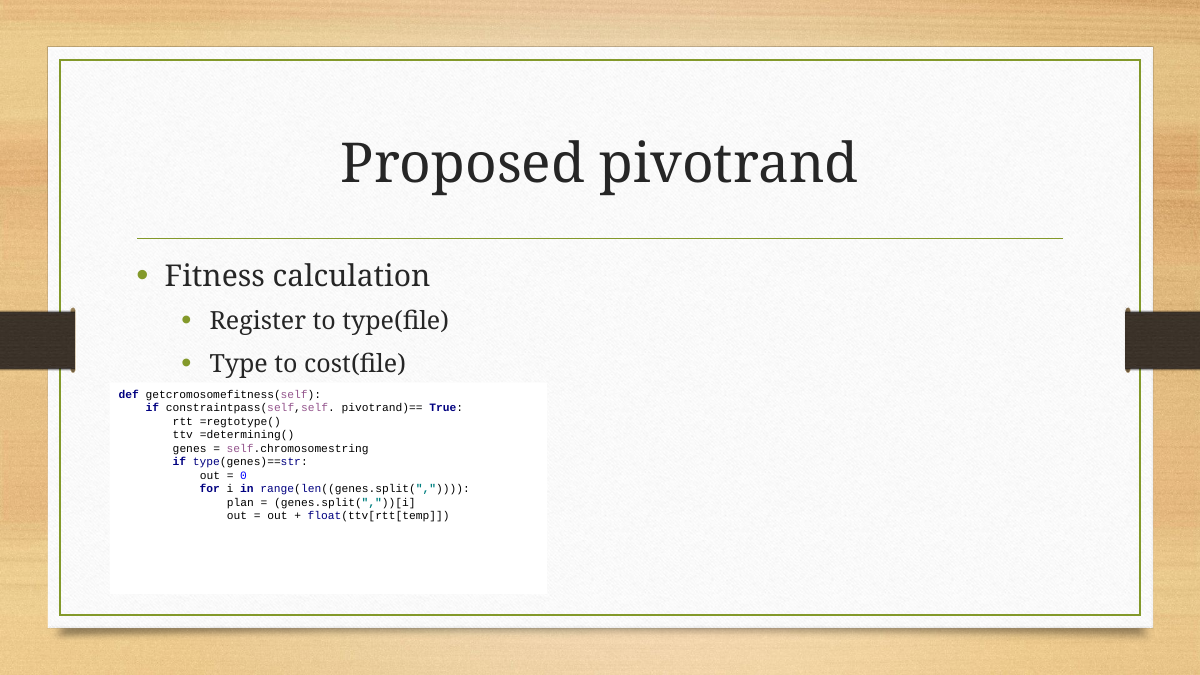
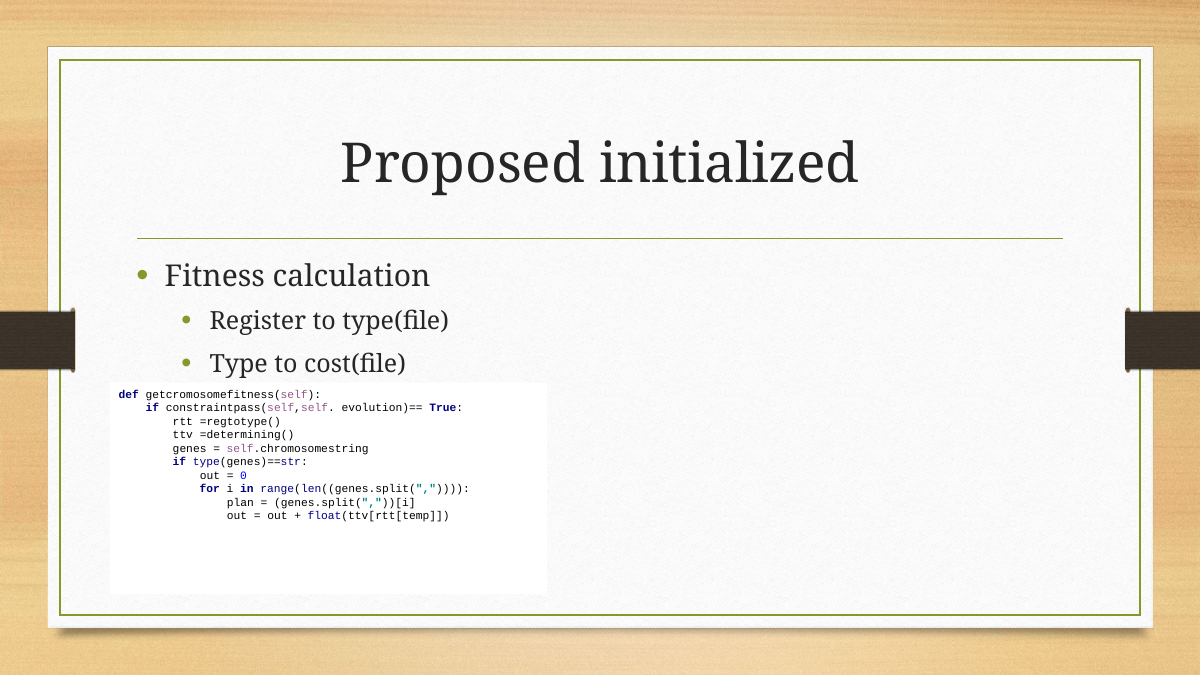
pivotrand: pivotrand -> initialized
pivotrand)==: pivotrand)== -> evolution)==
